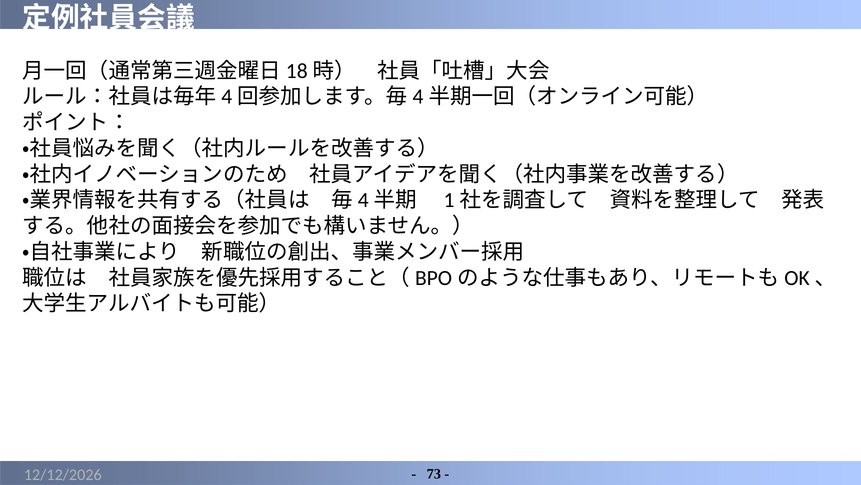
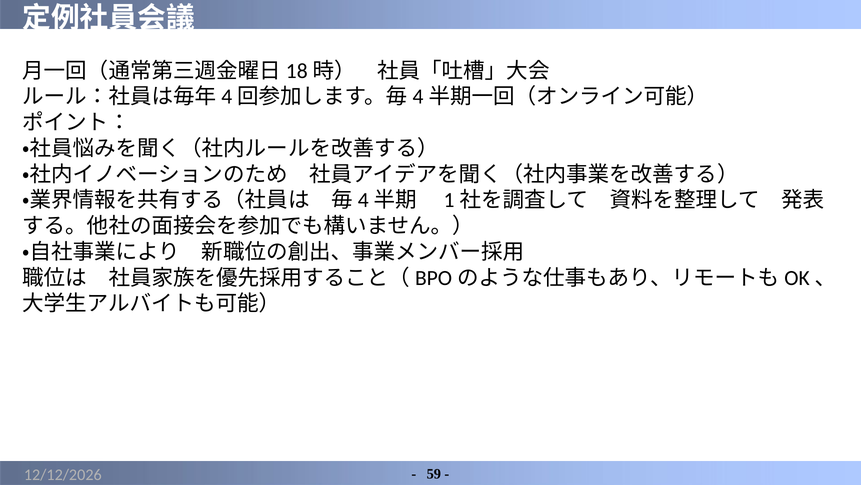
73: 73 -> 59
